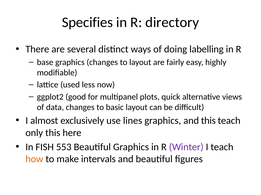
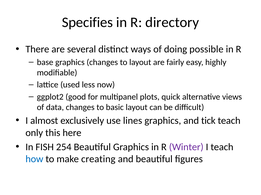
labelling: labelling -> possible
and this: this -> tick
553: 553 -> 254
how colour: orange -> blue
intervals: intervals -> creating
